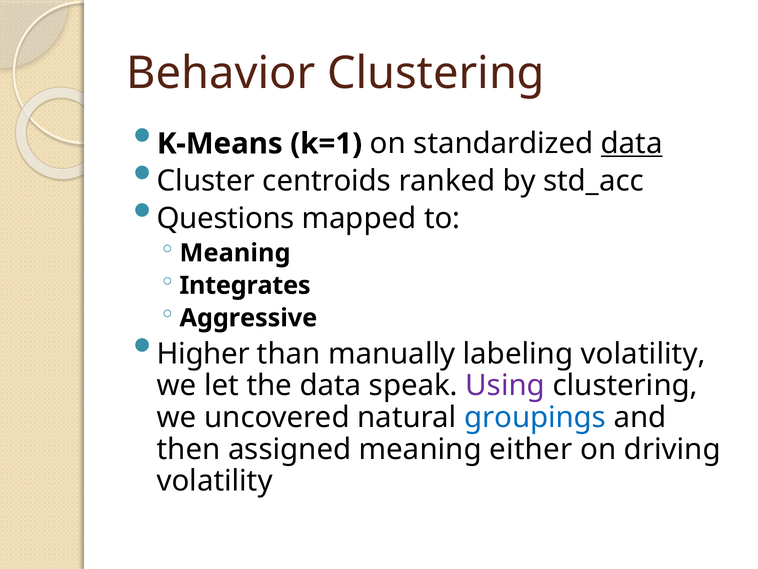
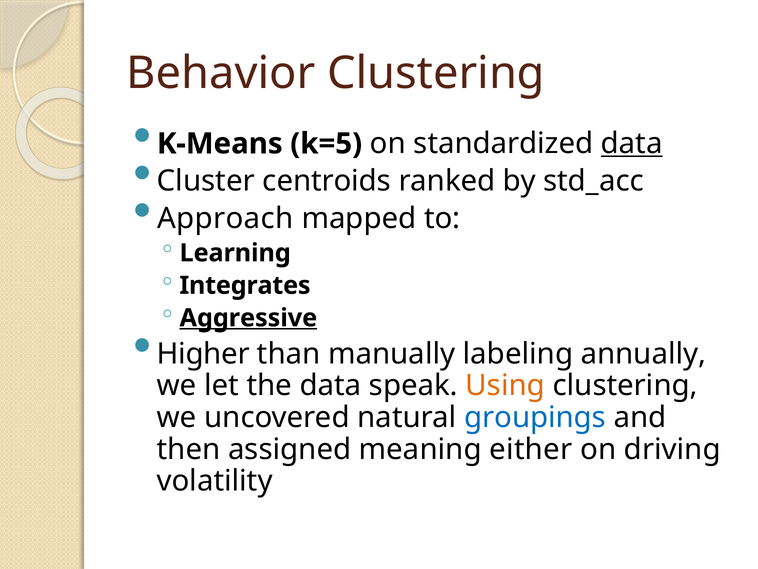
k=1: k=1 -> k=5
Questions: Questions -> Approach
Meaning at (235, 253): Meaning -> Learning
Aggressive underline: none -> present
labeling volatility: volatility -> annually
Using colour: purple -> orange
